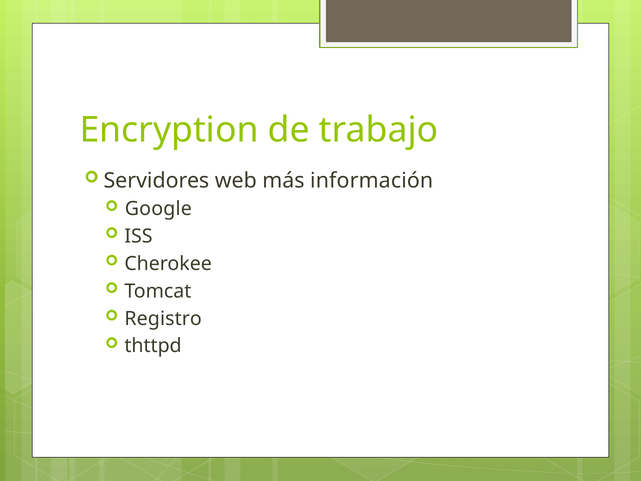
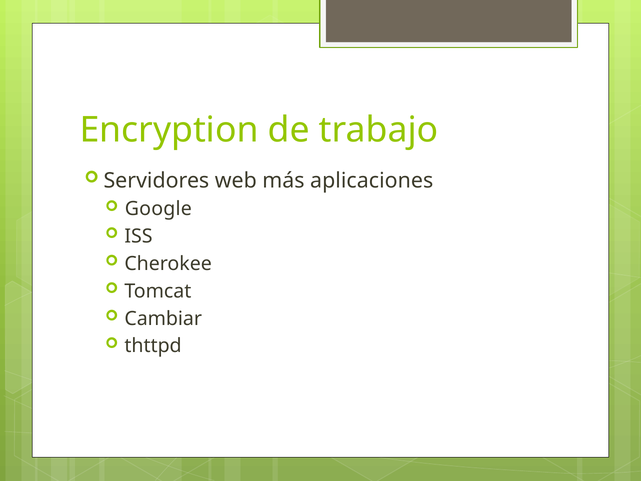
información: información -> aplicaciones
Registro: Registro -> Cambiar
